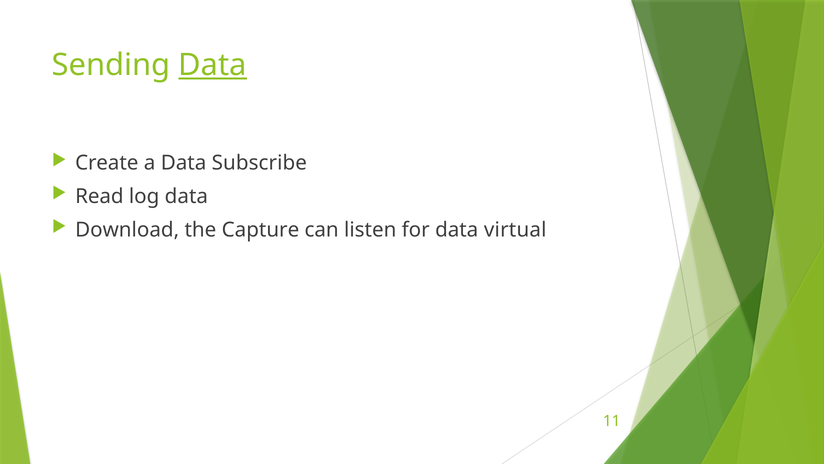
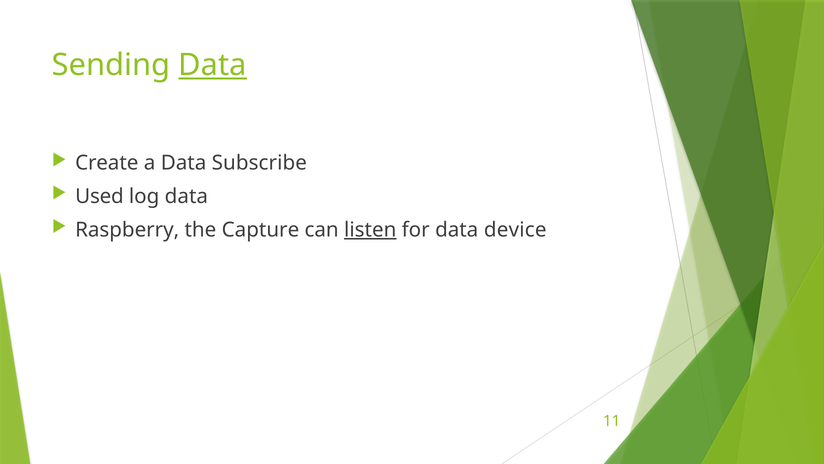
Read: Read -> Used
Download: Download -> Raspberry
listen underline: none -> present
virtual: virtual -> device
